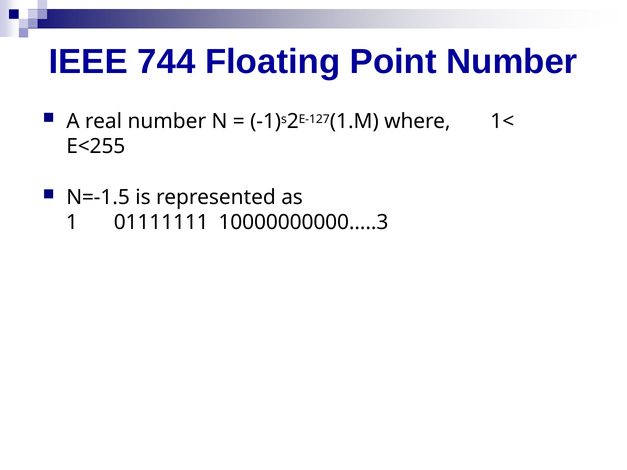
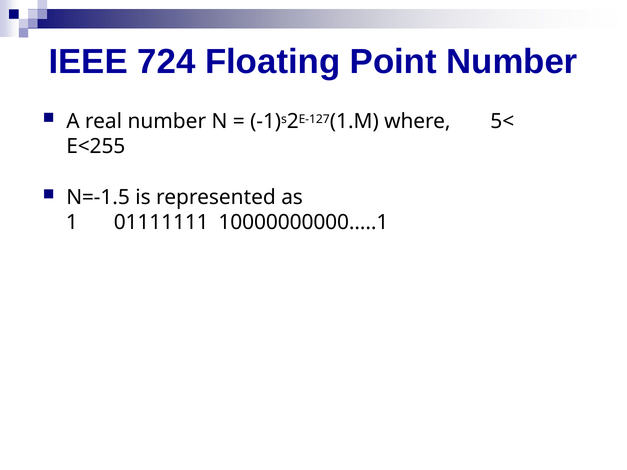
744: 744 -> 724
1<: 1< -> 5<
10000000000…..3: 10000000000…..3 -> 10000000000…..1
